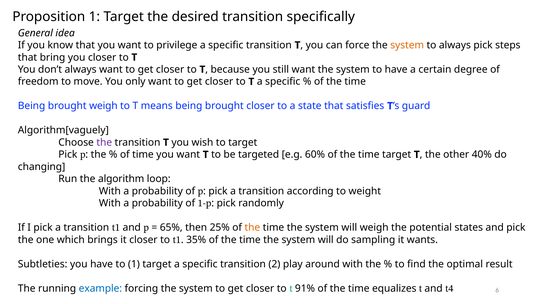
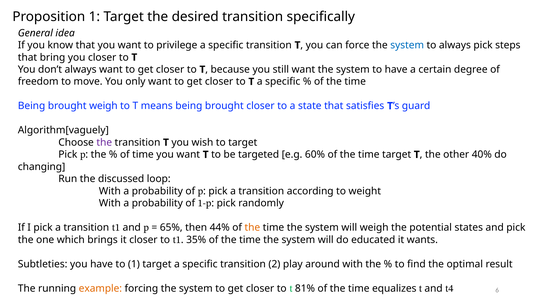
system at (407, 45) colour: orange -> blue
algorithm: algorithm -> discussed
25%: 25% -> 44%
sampling: sampling -> educated
example colour: blue -> orange
91%: 91% -> 81%
